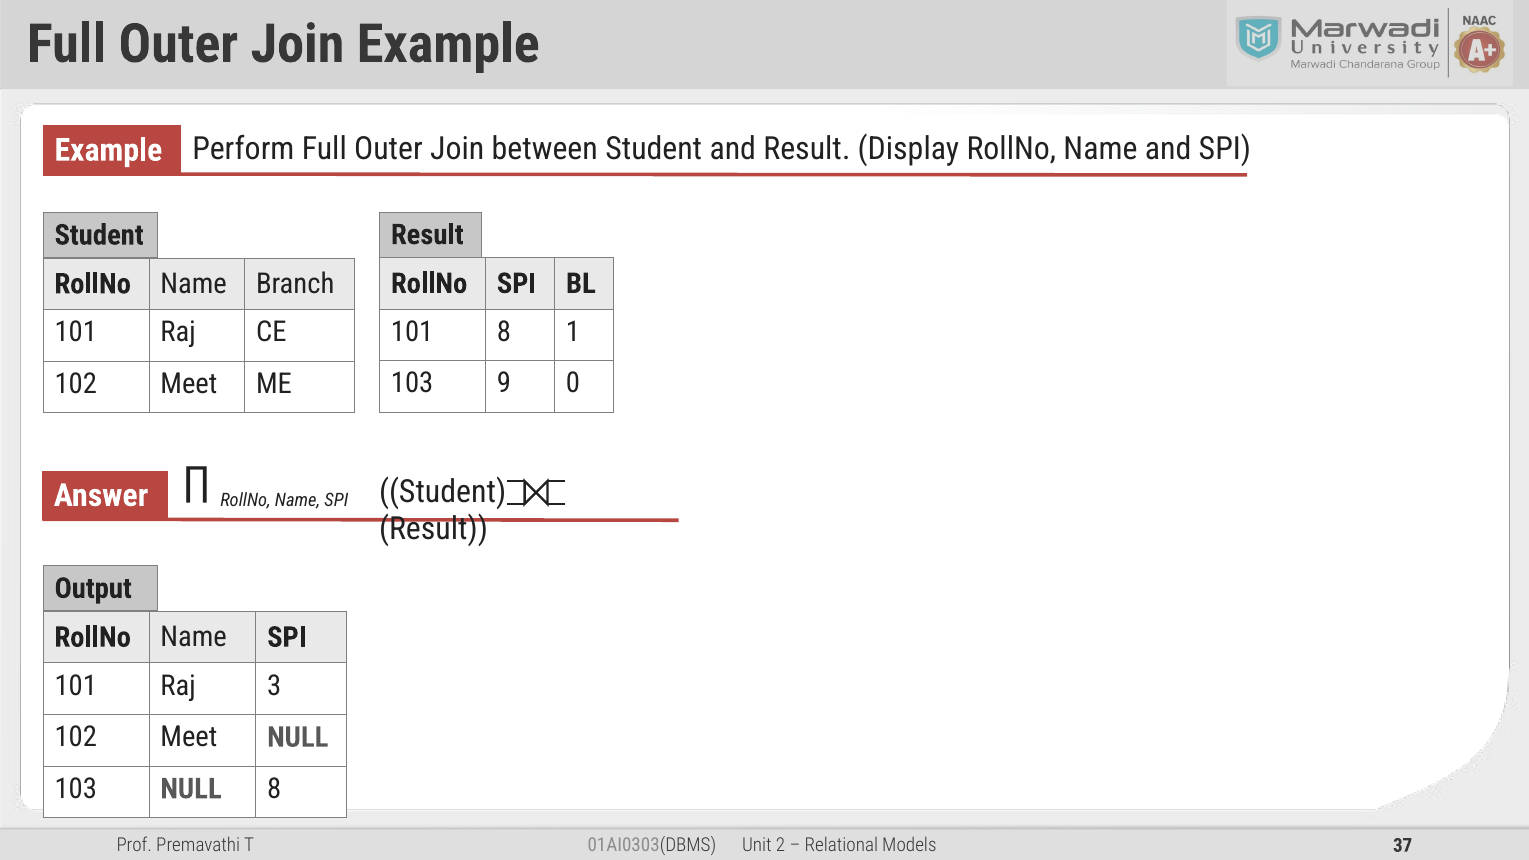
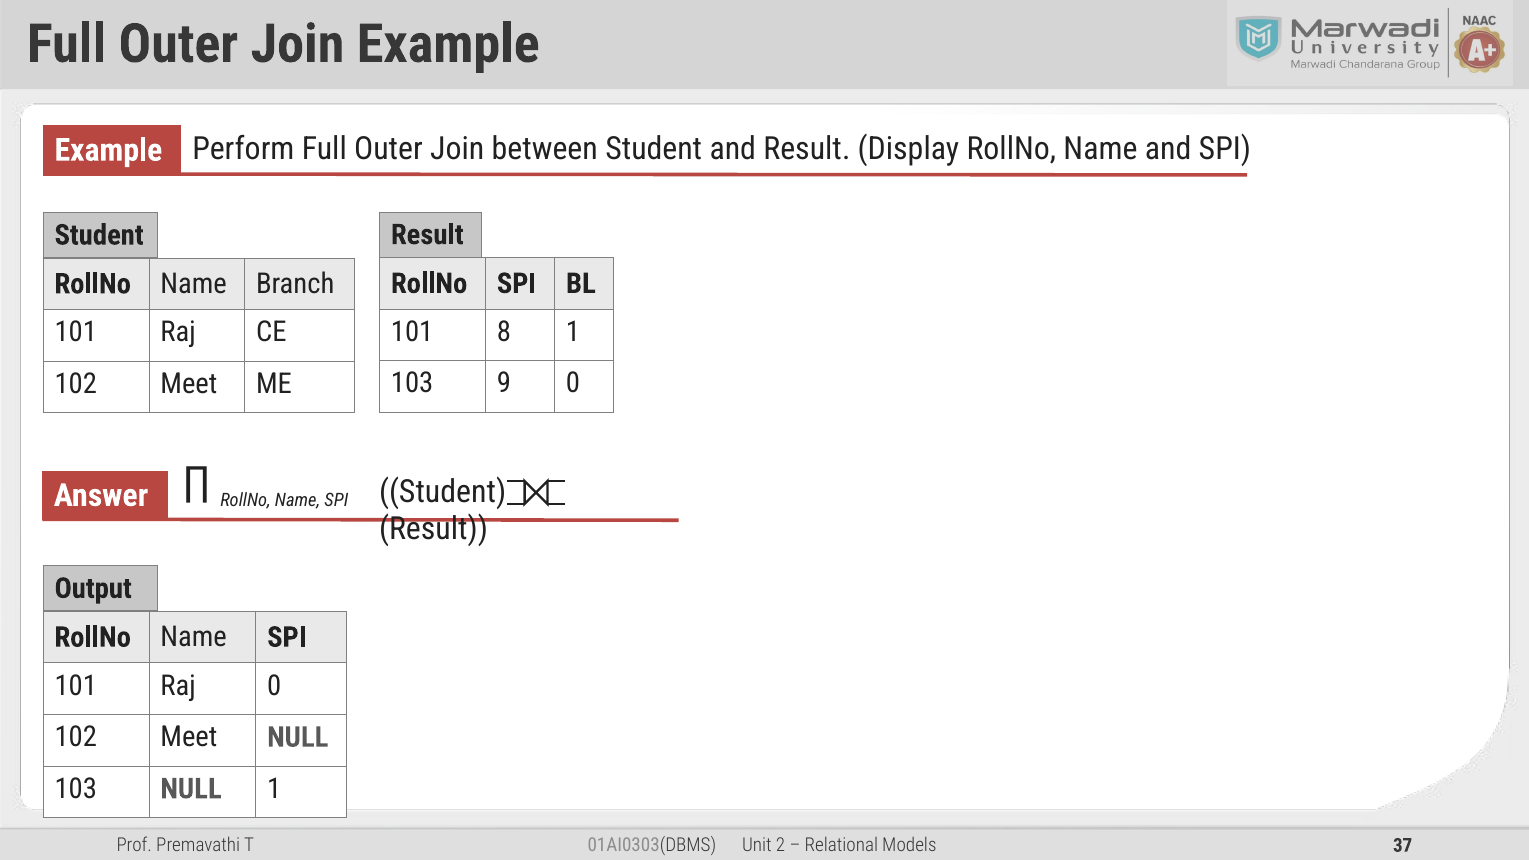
Raj 3: 3 -> 0
NULL 8: 8 -> 1
